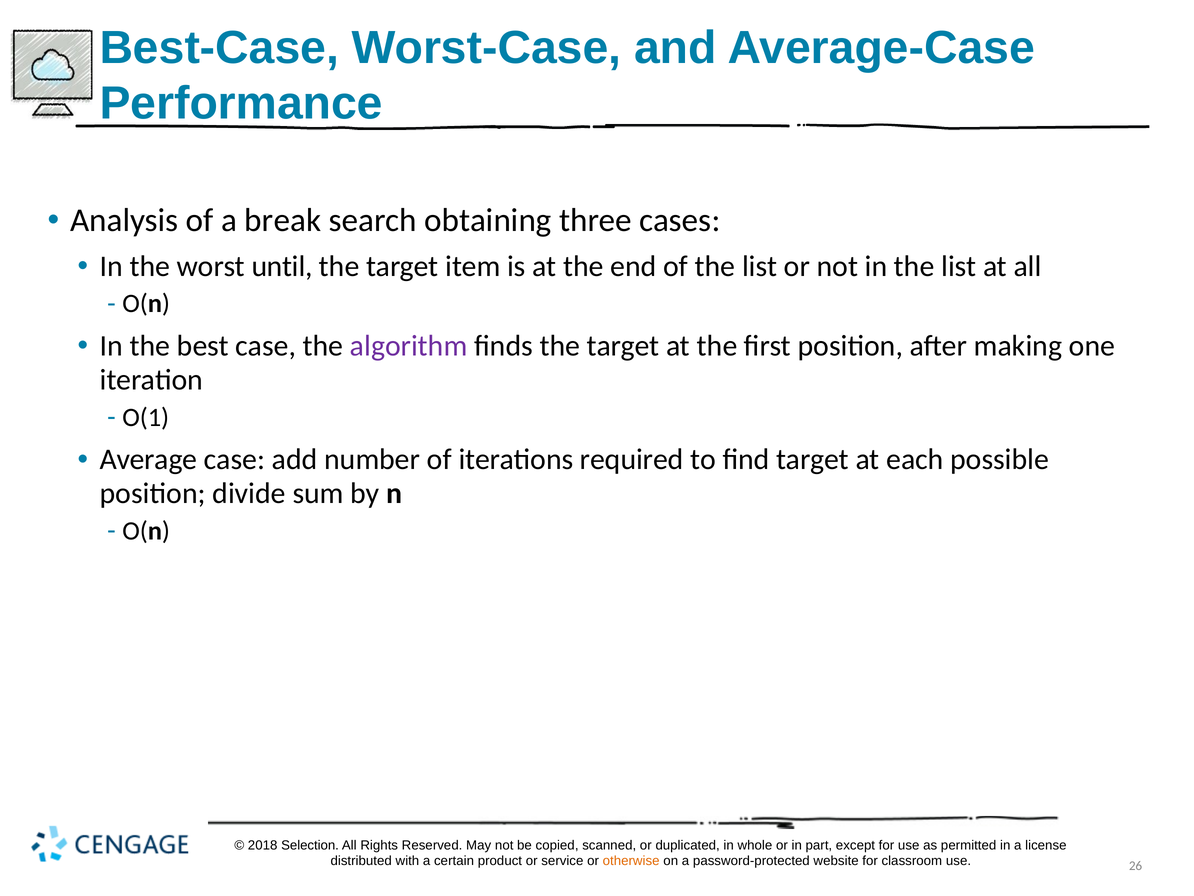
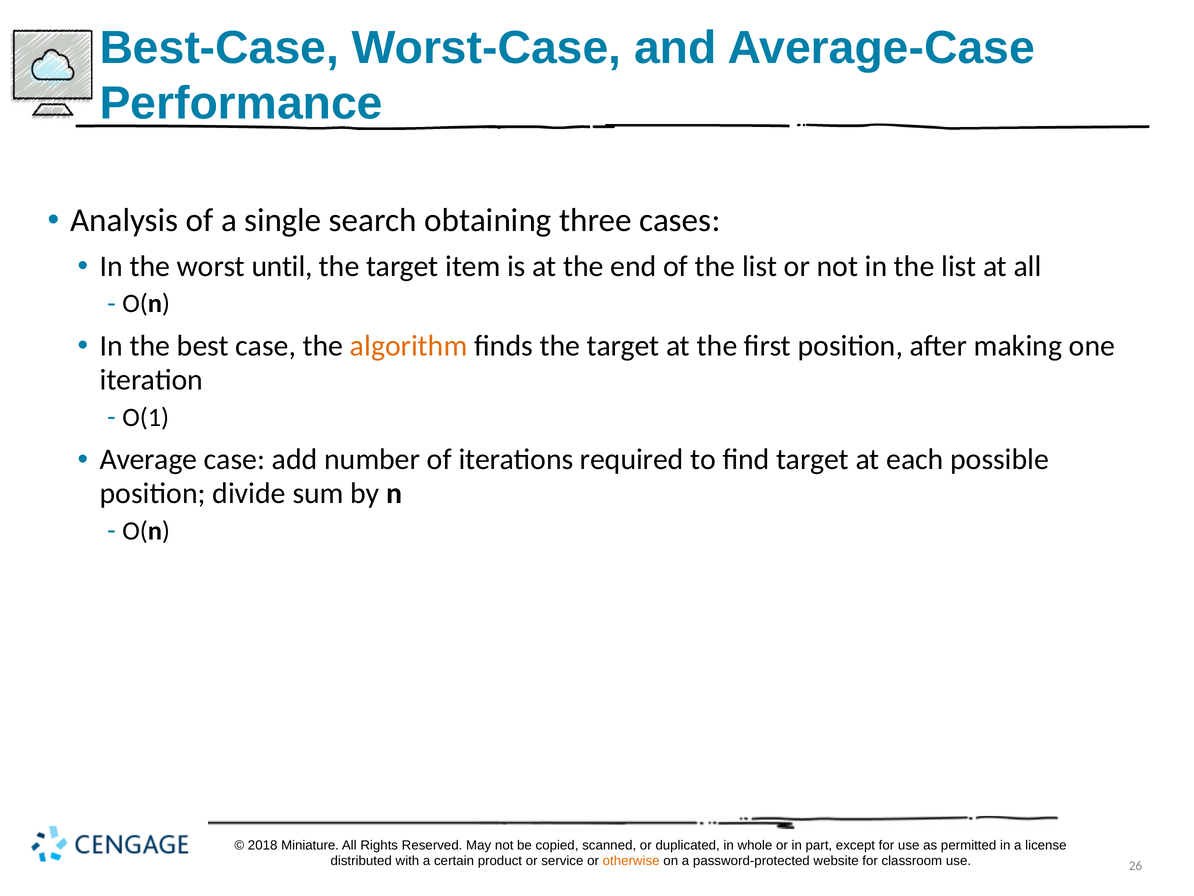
break: break -> single
algorithm colour: purple -> orange
Selection: Selection -> Miniature
